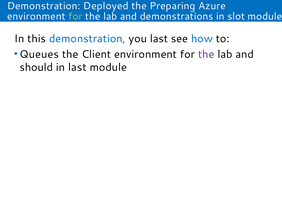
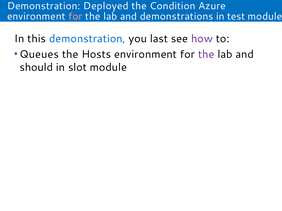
Preparing: Preparing -> Condition
for at (75, 16) colour: light green -> pink
slot: slot -> test
how colour: blue -> purple
Client: Client -> Hosts
in last: last -> slot
